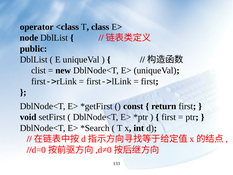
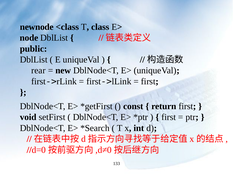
operator: operator -> newnode
clist: clist -> rear
